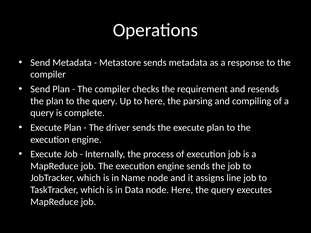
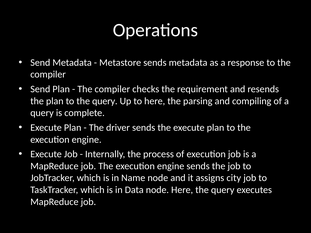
line: line -> city
